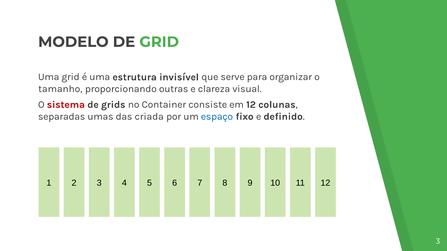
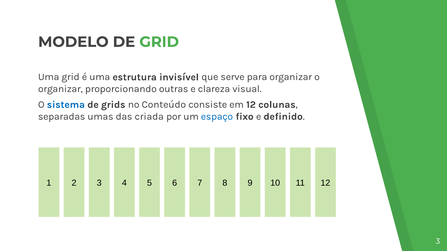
tamanho at (60, 89): tamanho -> organizar
sistema colour: red -> blue
Container: Container -> Conteúdo
